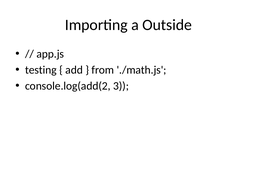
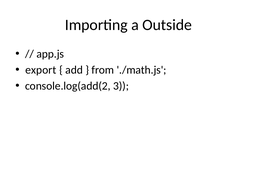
testing: testing -> export
